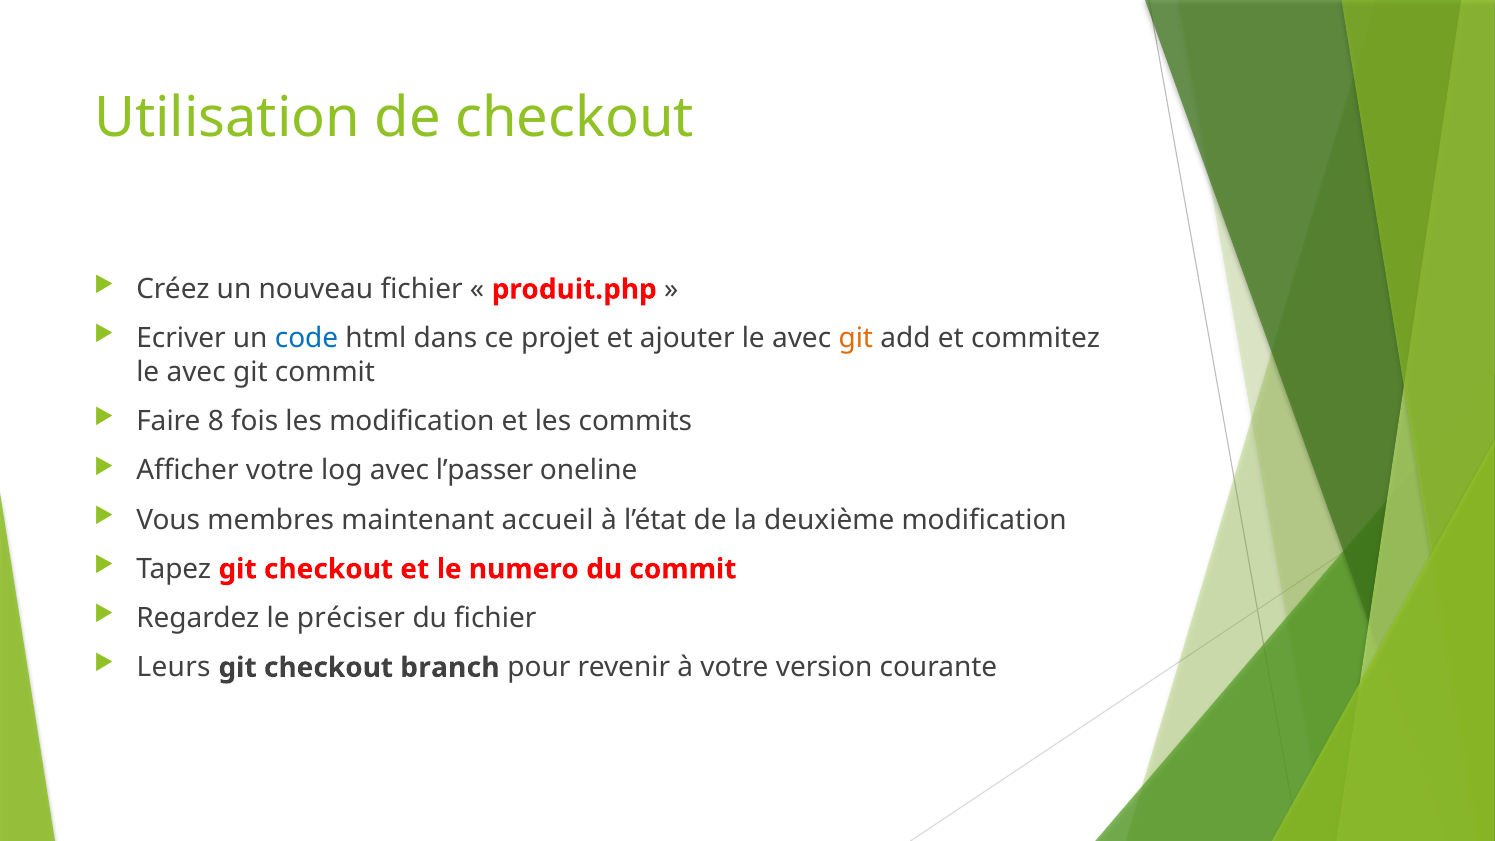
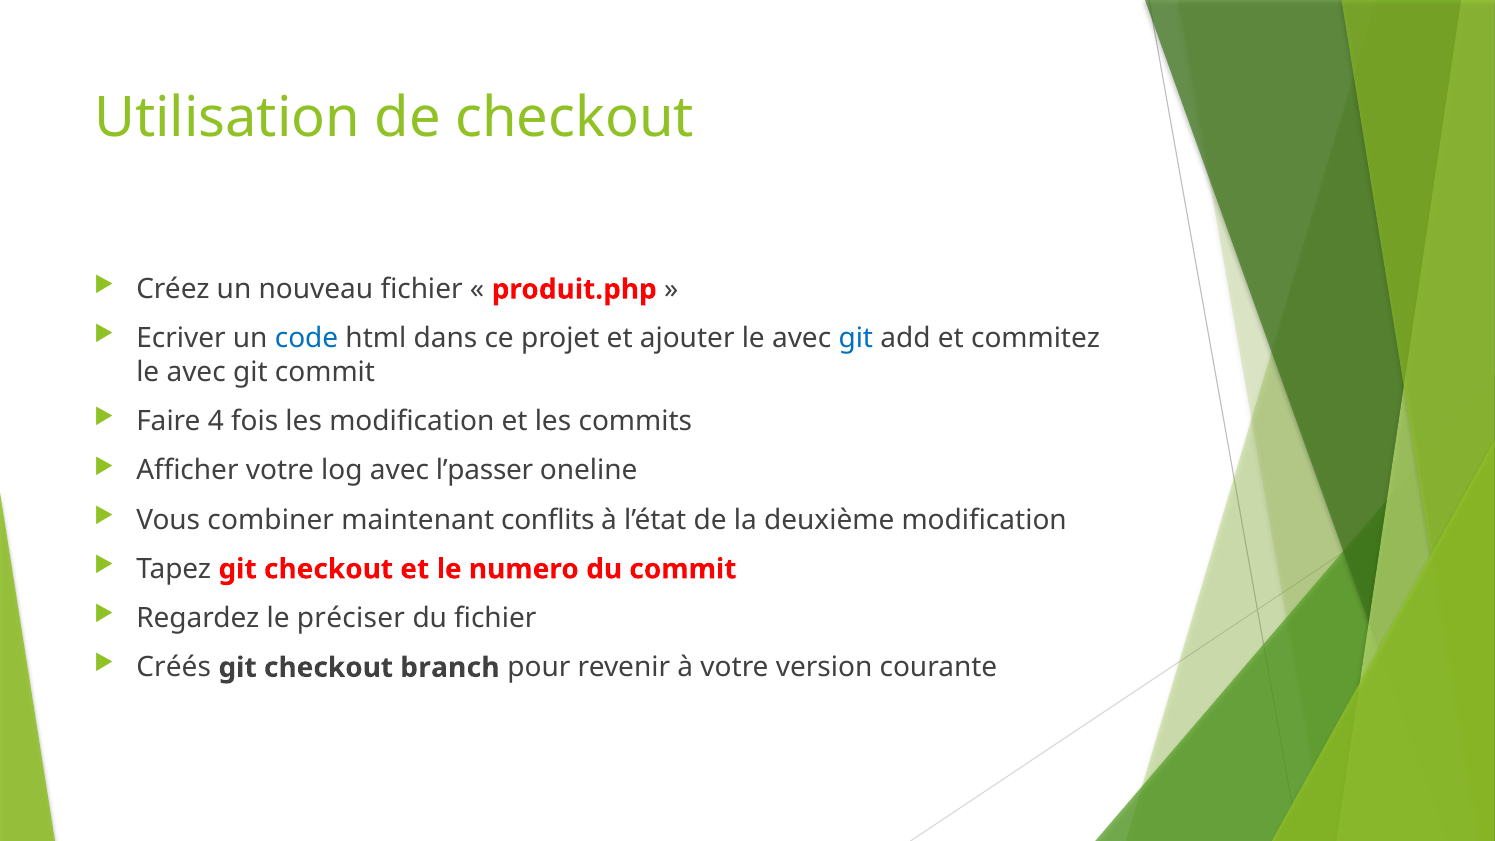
git at (856, 339) colour: orange -> blue
8: 8 -> 4
membres: membres -> combiner
accueil: accueil -> conflits
Leurs: Leurs -> Créés
